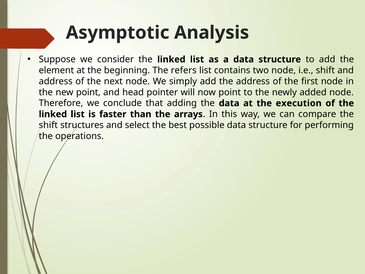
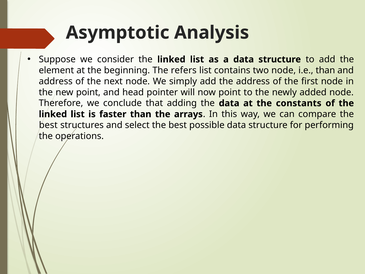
i.e shift: shift -> than
execution: execution -> constants
shift at (48, 125): shift -> best
